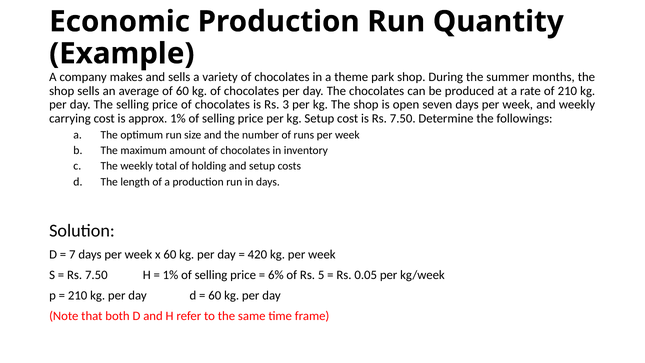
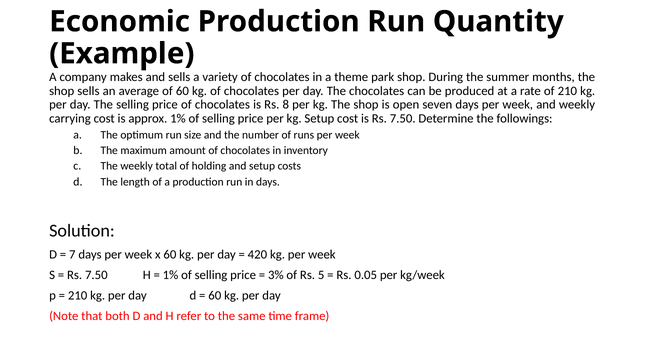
3: 3 -> 8
6%: 6% -> 3%
